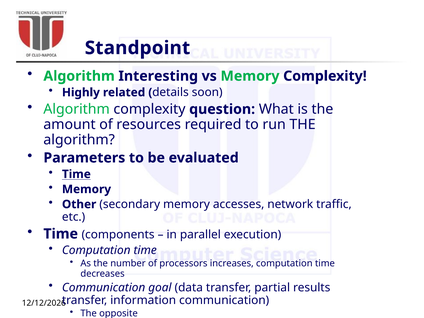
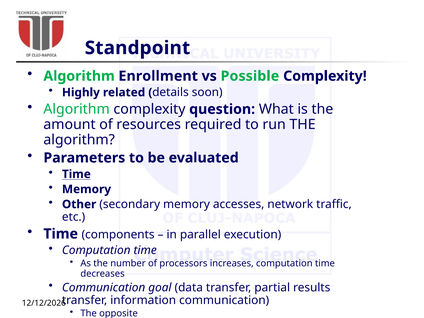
Interesting: Interesting -> Enrollment
vs Memory: Memory -> Possible
